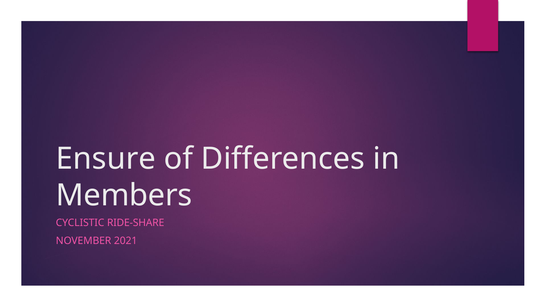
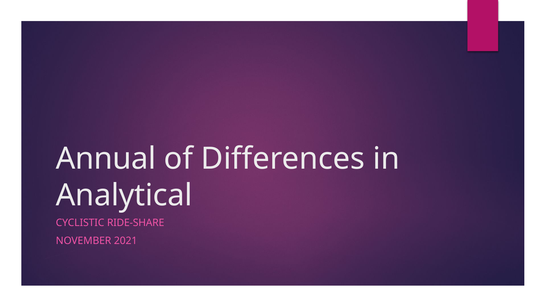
Ensure: Ensure -> Annual
Members: Members -> Analytical
